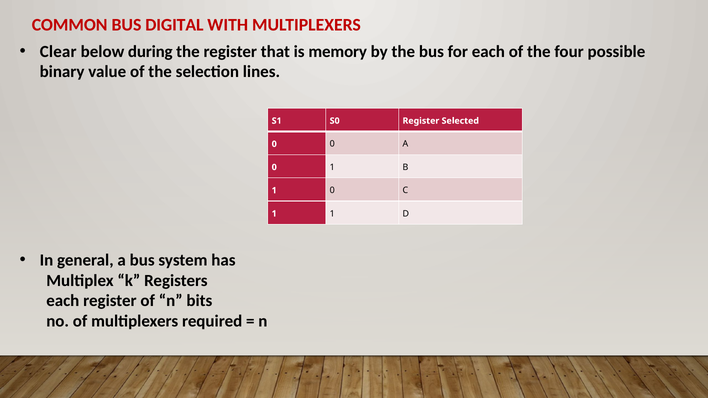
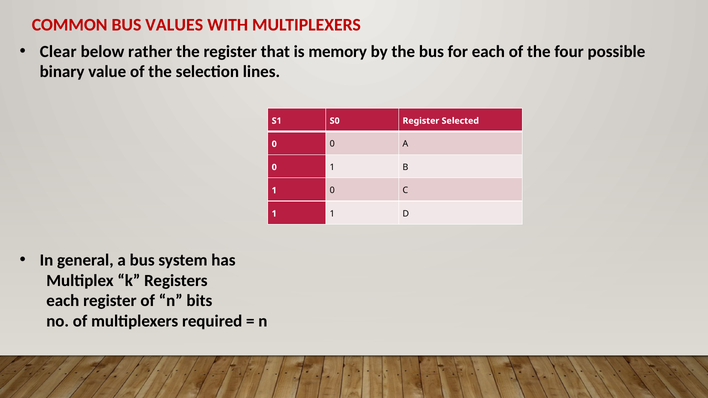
DIGITAL: DIGITAL -> VALUES
during: during -> rather
